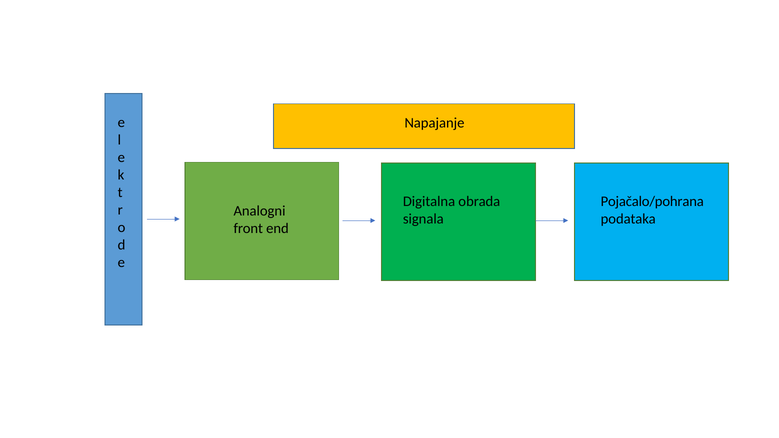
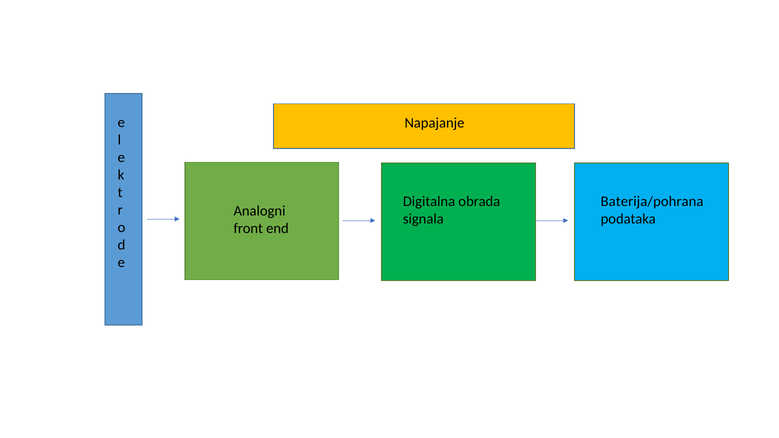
Pojačalo/pohrana: Pojačalo/pohrana -> Baterija/pohrana
